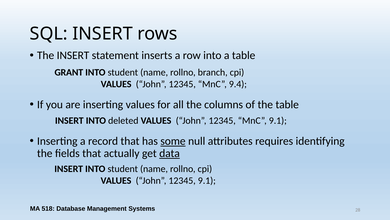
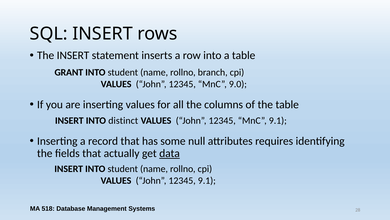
9.4: 9.4 -> 9.0
deleted: deleted -> distinct
some underline: present -> none
